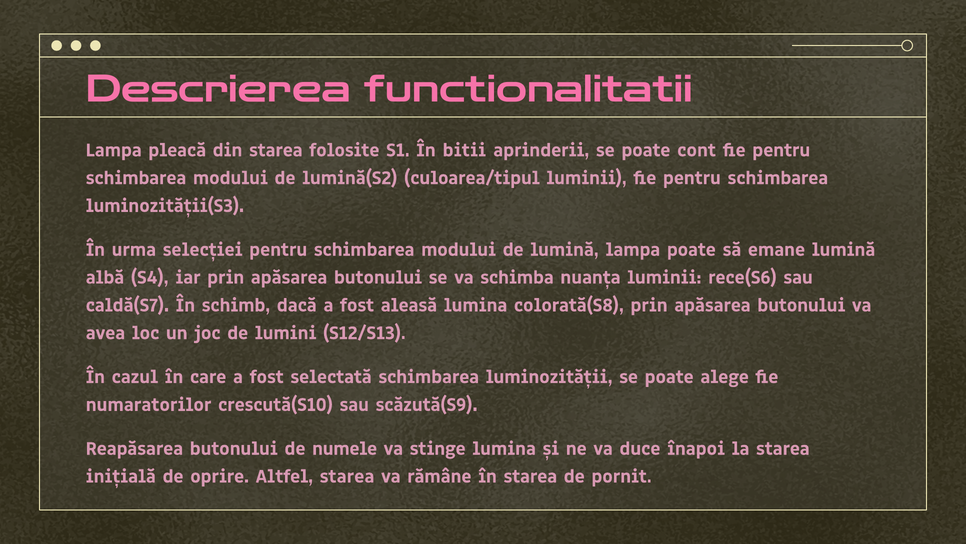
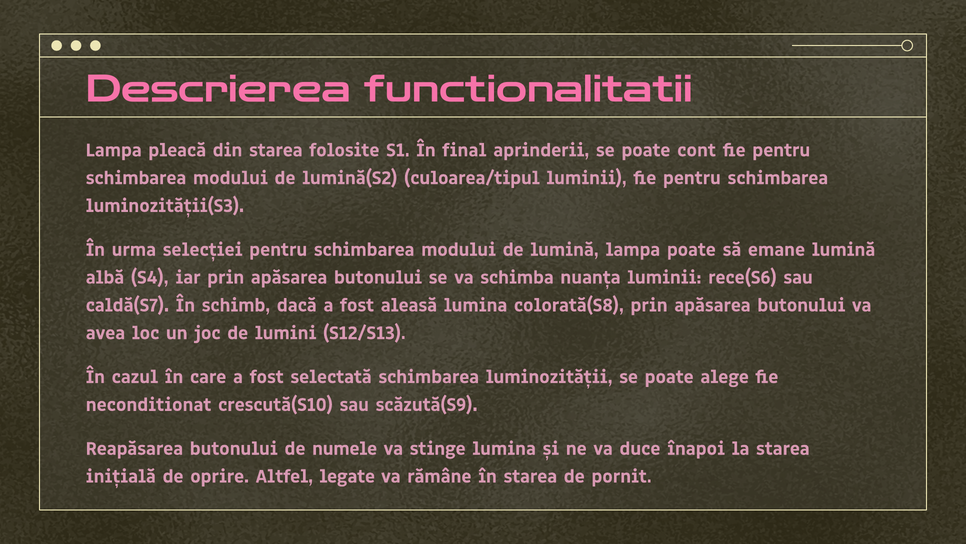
bitii: bitii -> final
numaratorilor: numaratorilor -> neconditionat
Altfel starea: starea -> legate
